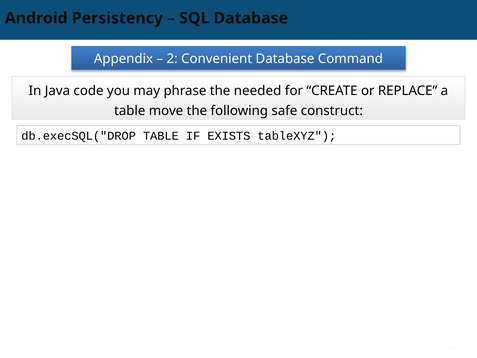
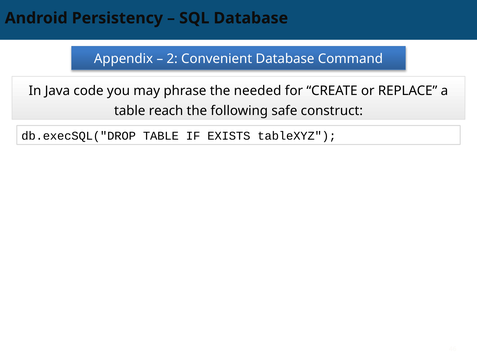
move: move -> reach
